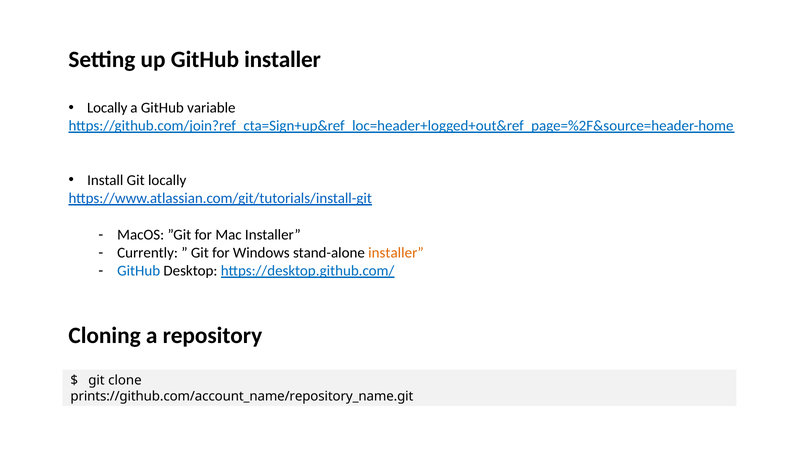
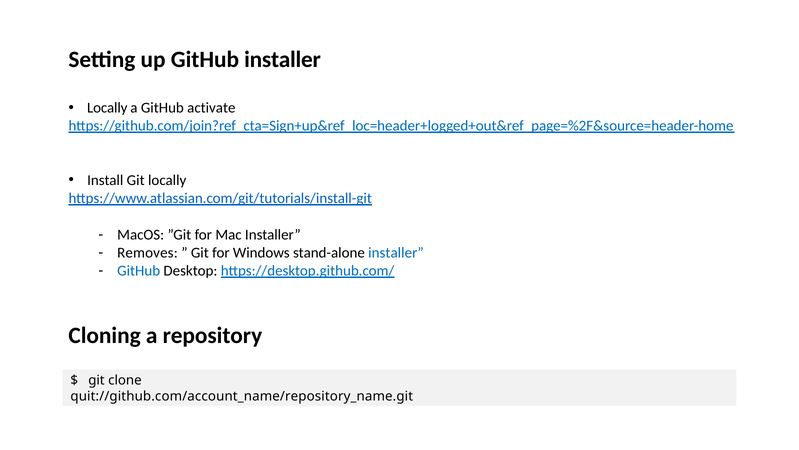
variable: variable -> activate
Currently: Currently -> Removes
installer at (396, 252) colour: orange -> blue
prints://github.com/account_name/repository_name.git: prints://github.com/account_name/repository_name.git -> quit://github.com/account_name/repository_name.git
